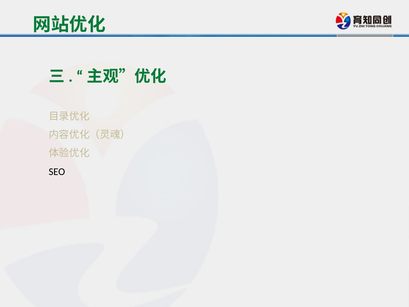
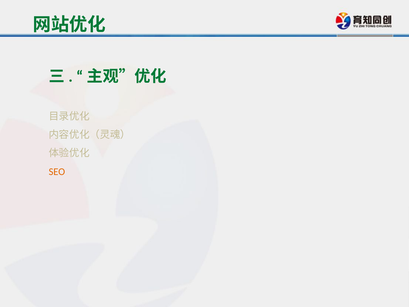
SEO colour: black -> orange
